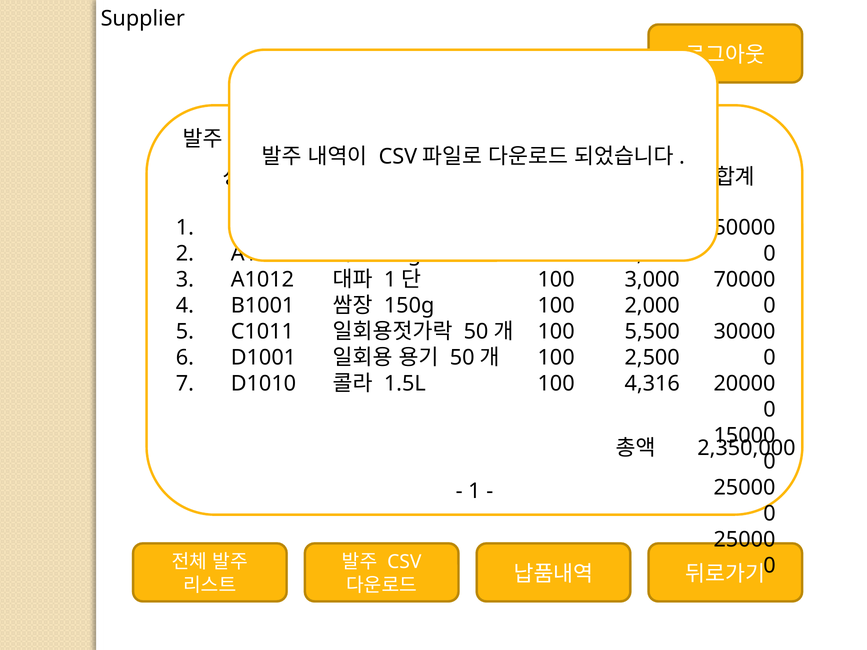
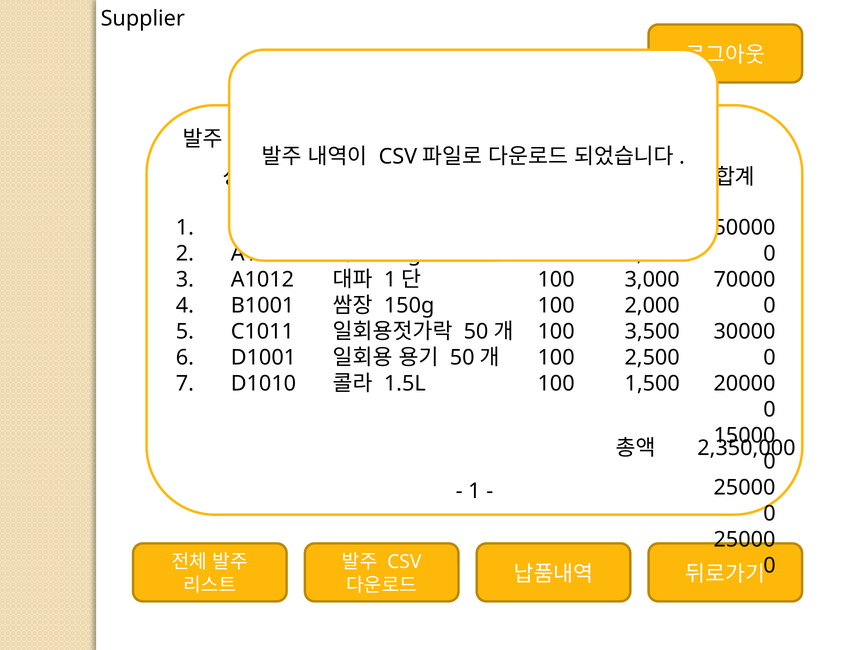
5,500: 5,500 -> 3,500
4,316: 4,316 -> 1,500
